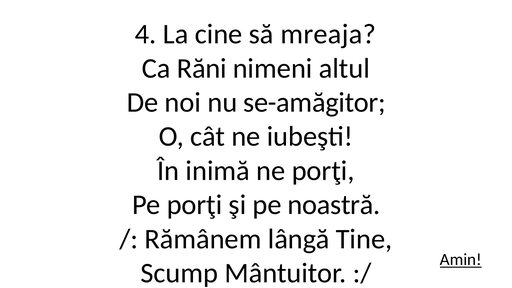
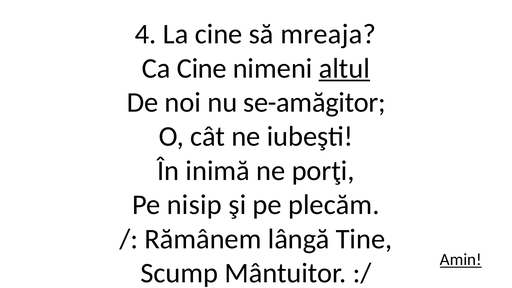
Ca Răni: Răni -> Cine
altul underline: none -> present
Pe porţi: porţi -> nisip
noastră: noastră -> plecăm
